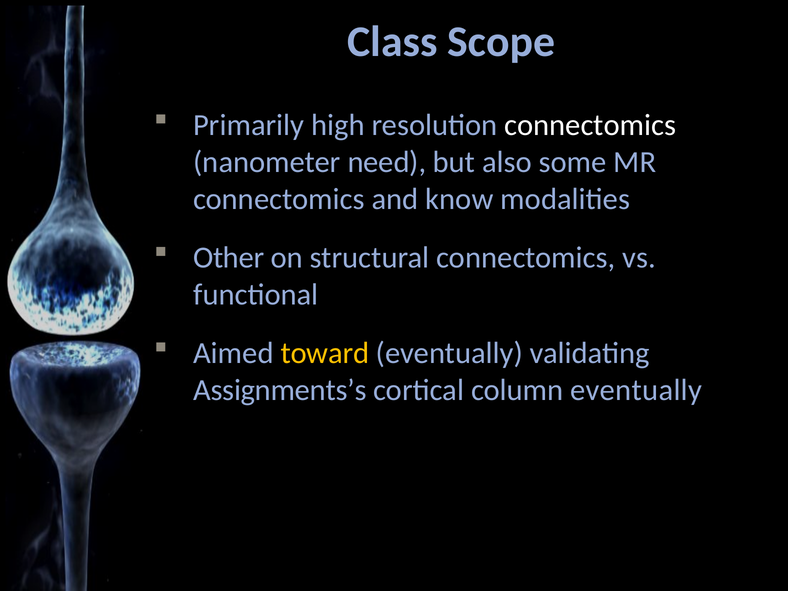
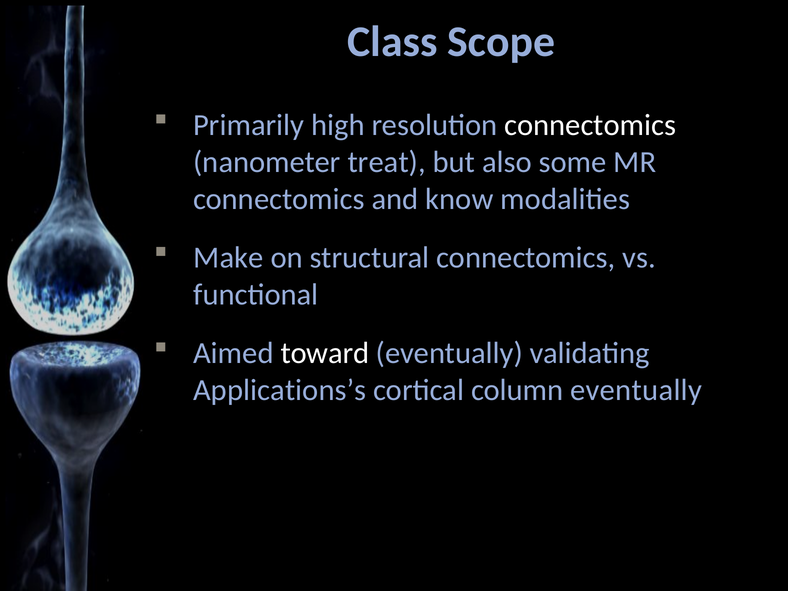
need: need -> treat
Other: Other -> Make
toward colour: yellow -> white
Assignments’s: Assignments’s -> Applications’s
